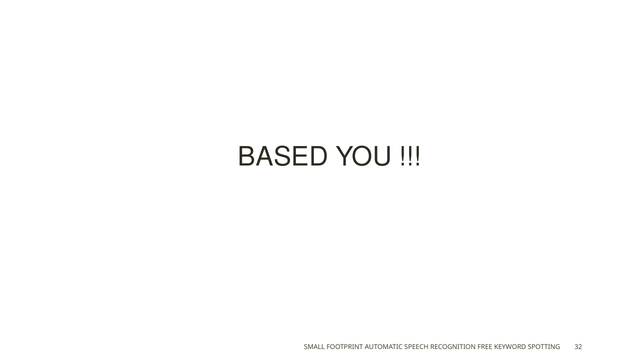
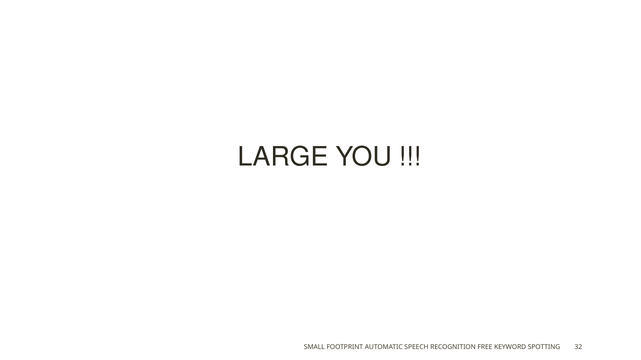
BASED: BASED -> LARGE
